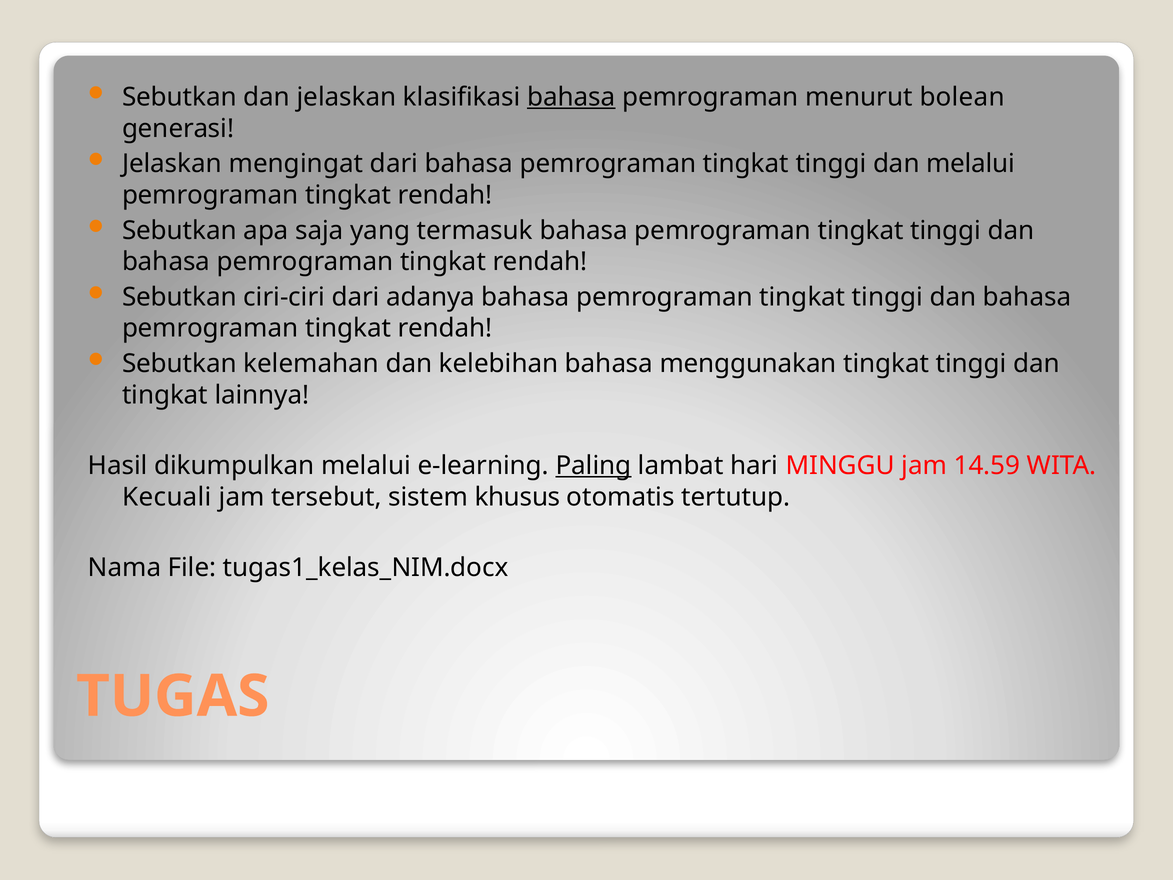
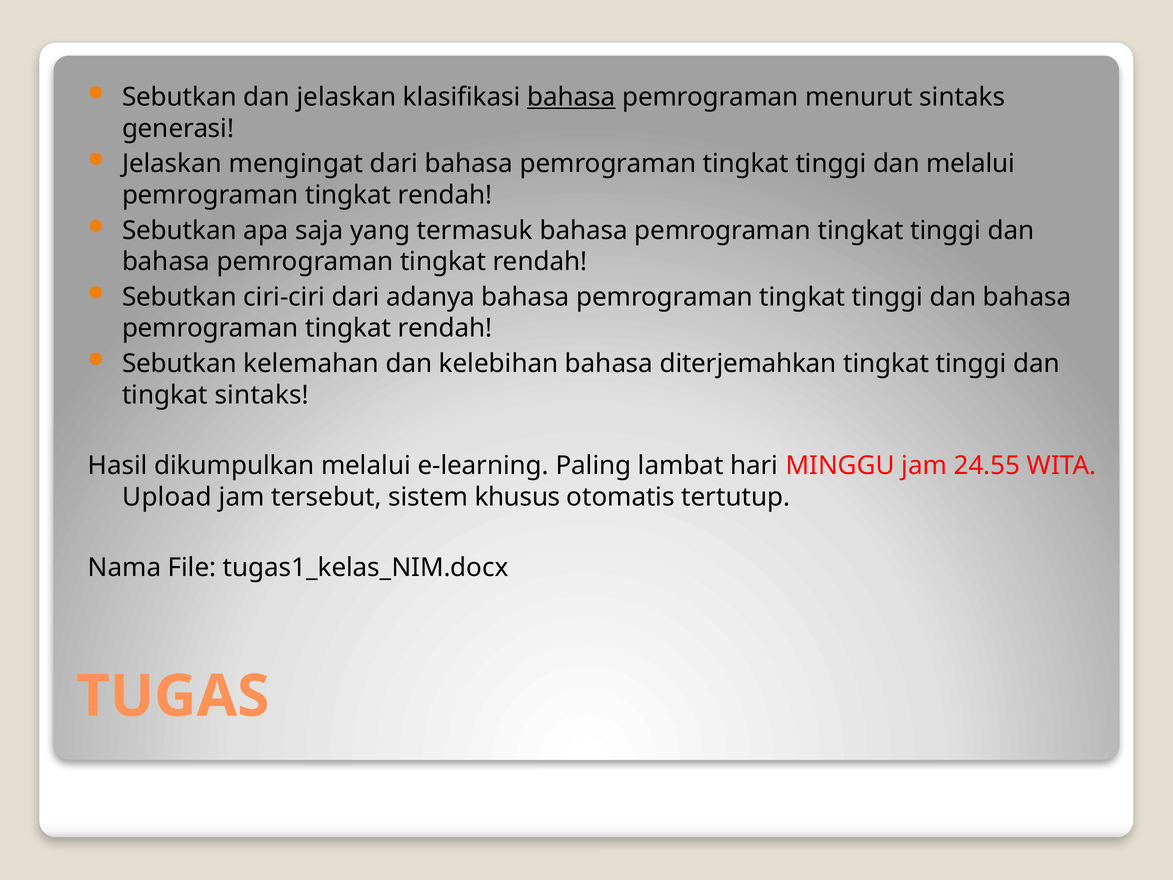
menurut bolean: bolean -> sintaks
menggunakan: menggunakan -> diterjemahkan
tingkat lainnya: lainnya -> sintaks
Paling underline: present -> none
14.59: 14.59 -> 24.55
Kecuali: Kecuali -> Upload
